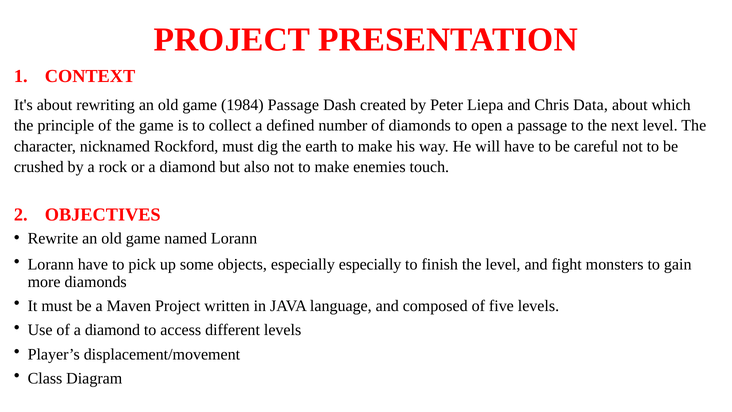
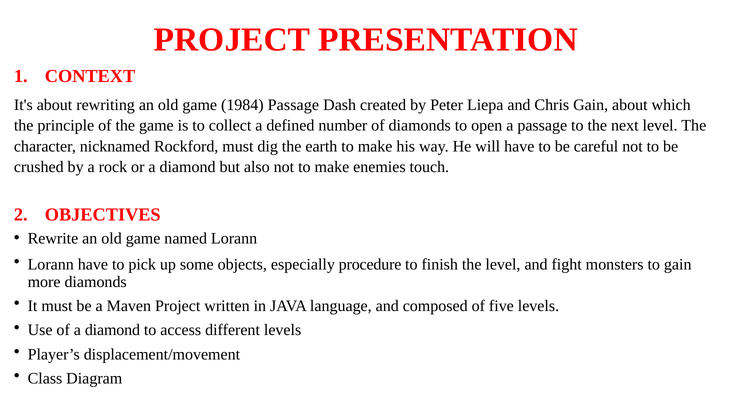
Chris Data: Data -> Gain
especially especially: especially -> procedure
